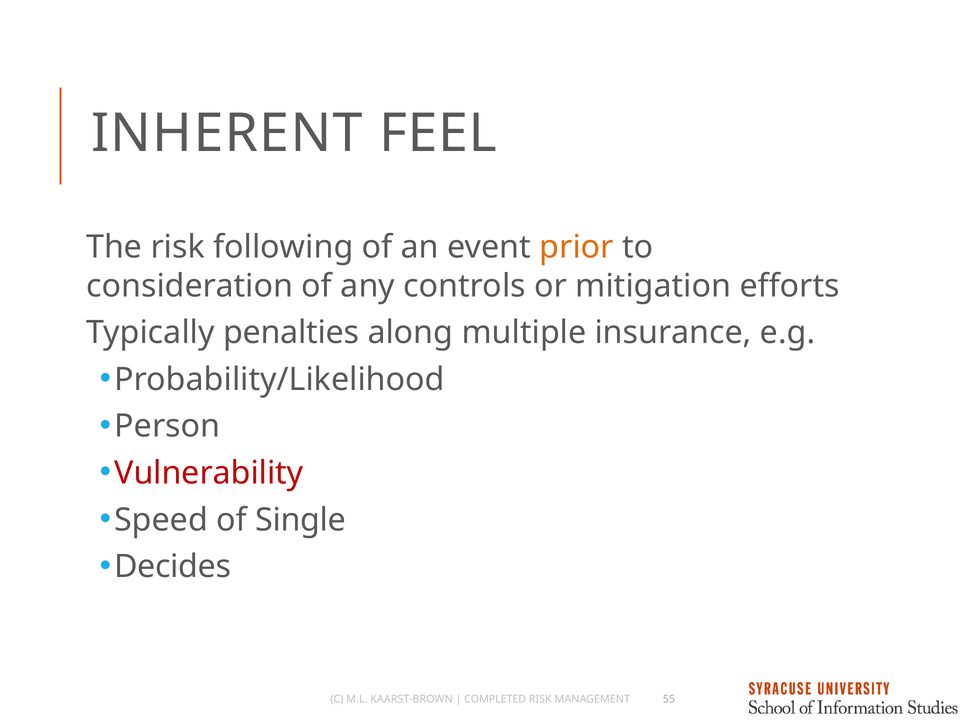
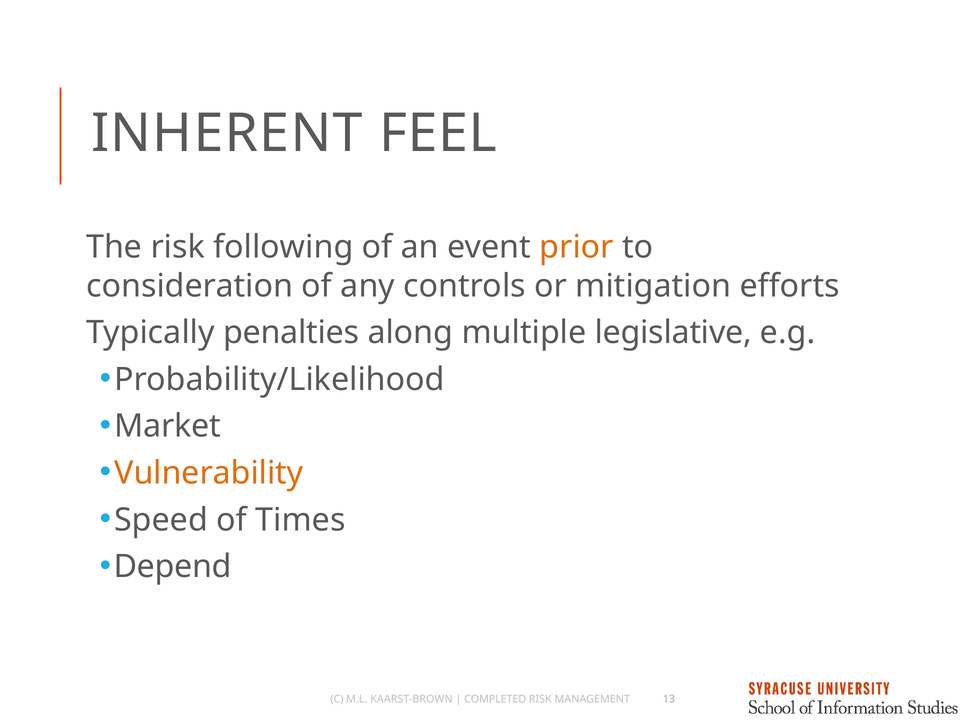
insurance: insurance -> legislative
Person: Person -> Market
Vulnerability colour: red -> orange
Single: Single -> Times
Decides: Decides -> Depend
55: 55 -> 13
